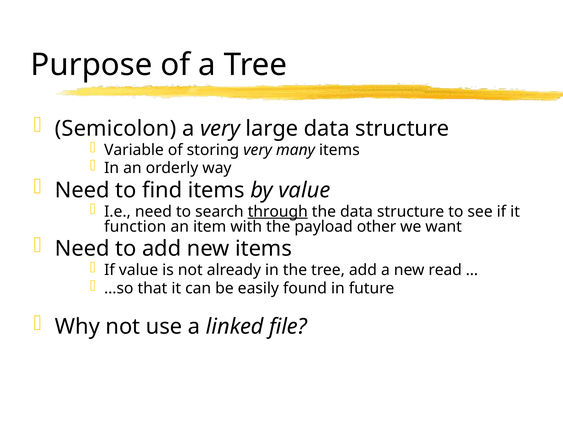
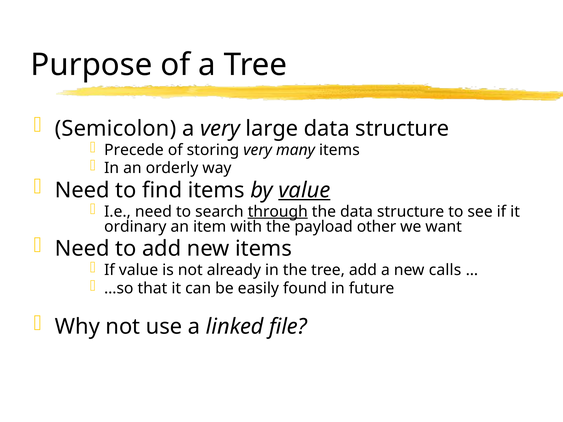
Variable: Variable -> Precede
value at (304, 190) underline: none -> present
function: function -> ordinary
read: read -> calls
